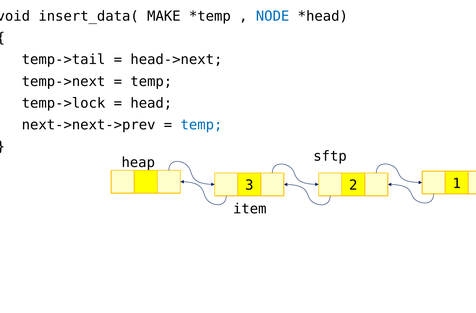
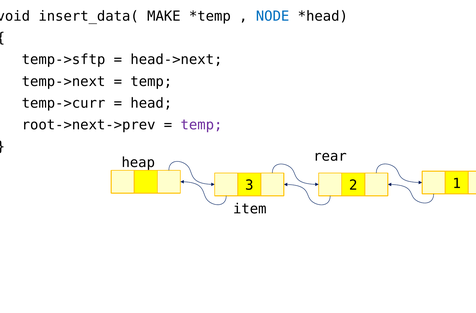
temp->tail: temp->tail -> temp->sftp
temp->lock: temp->lock -> temp->curr
next->next->prev: next->next->prev -> root->next->prev
temp at (202, 125) colour: blue -> purple
sftp: sftp -> rear
